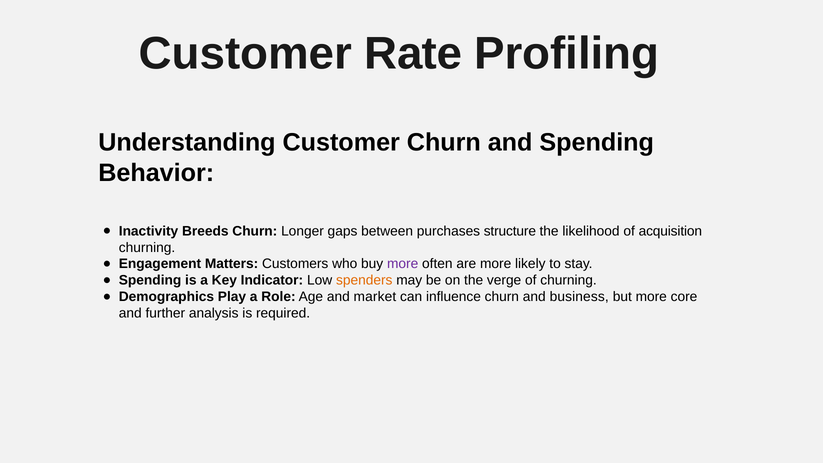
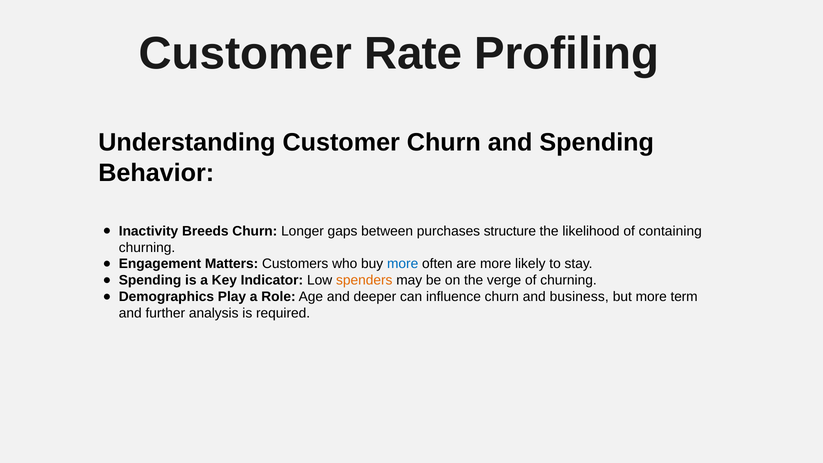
acquisition: acquisition -> containing
more at (403, 264) colour: purple -> blue
market: market -> deeper
core: core -> term
